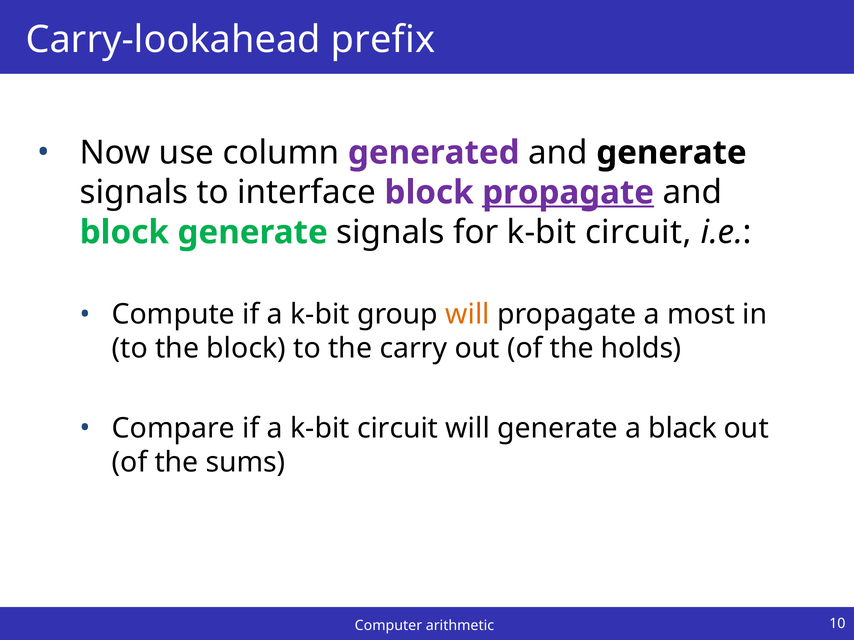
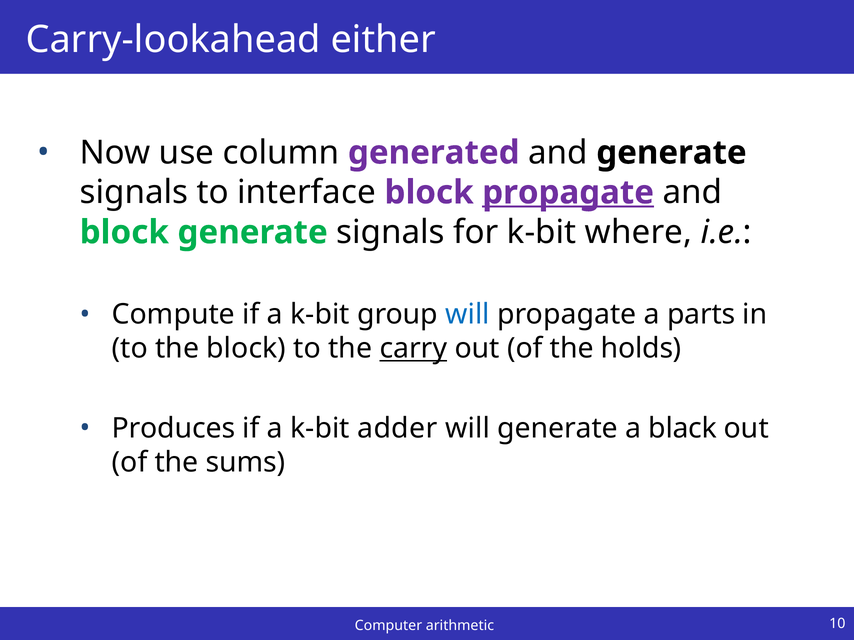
prefix: prefix -> either
for k-bit circuit: circuit -> where
will at (468, 315) colour: orange -> blue
most: most -> parts
carry underline: none -> present
Compare: Compare -> Produces
a k-bit circuit: circuit -> adder
